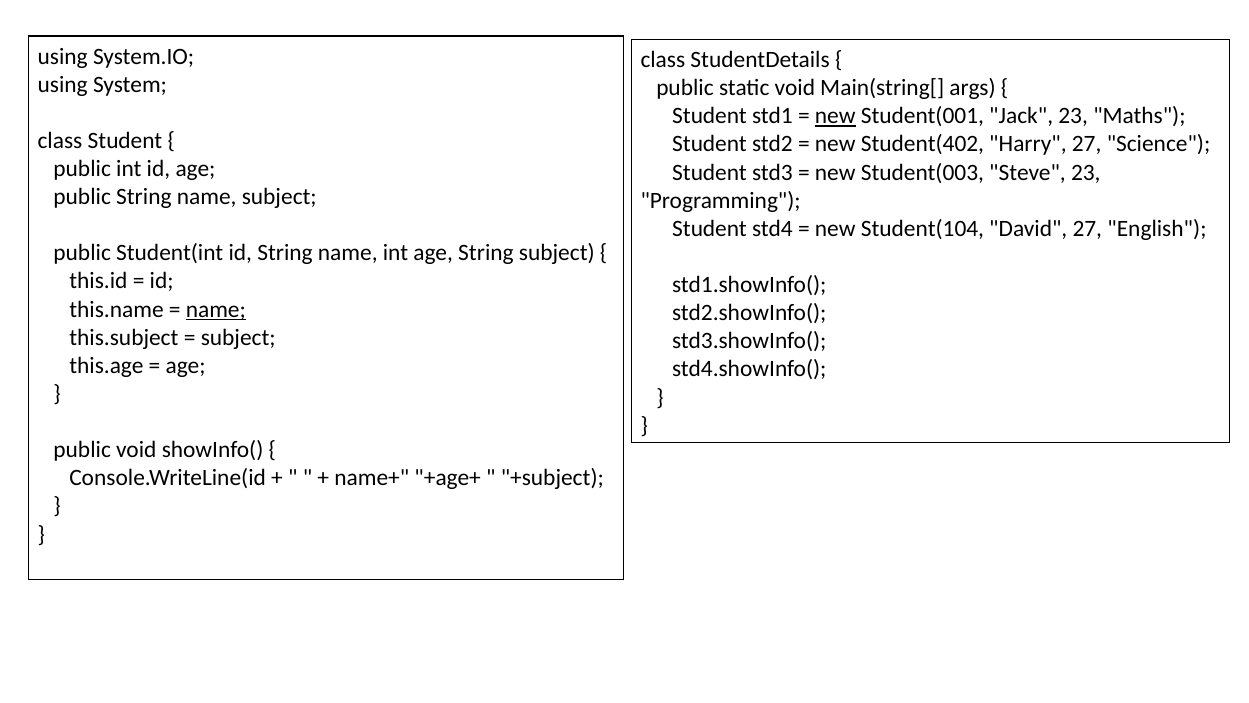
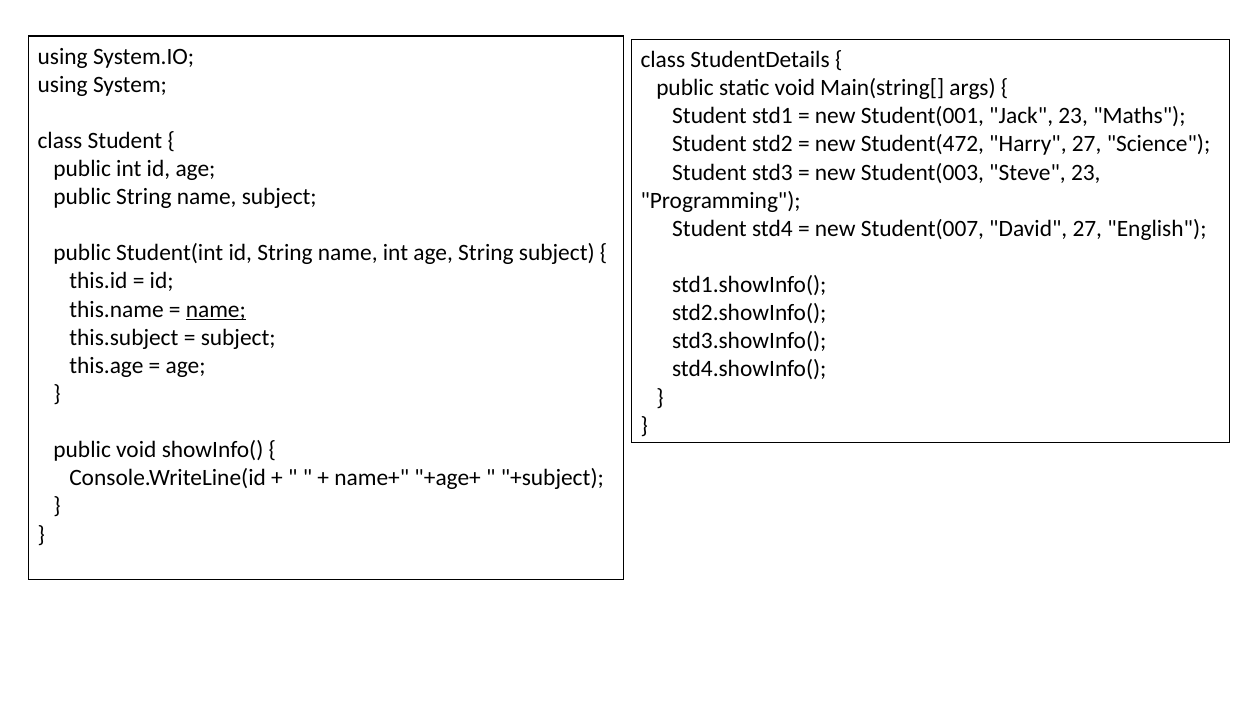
new at (835, 116) underline: present -> none
Student(402: Student(402 -> Student(472
Student(104: Student(104 -> Student(007
